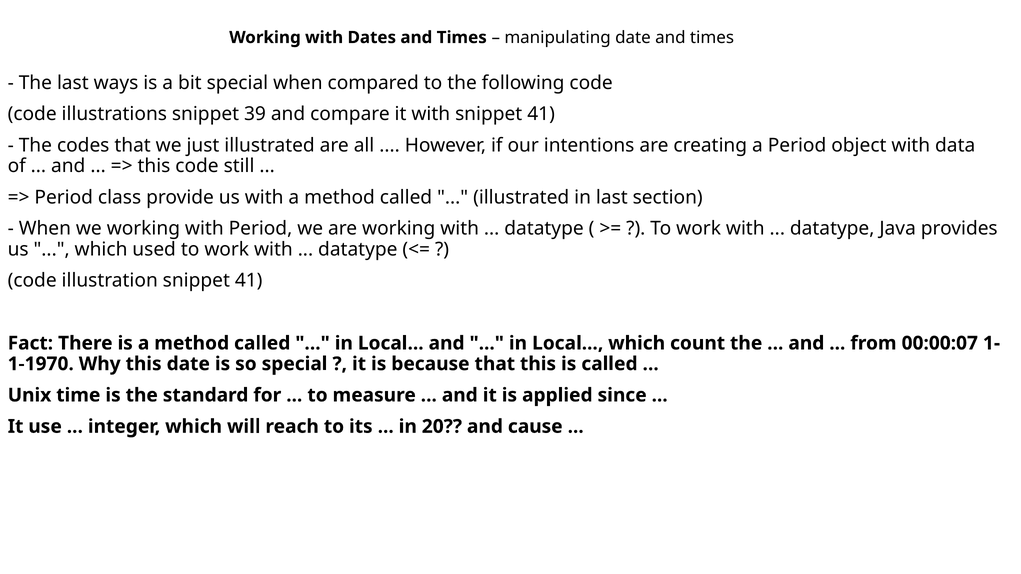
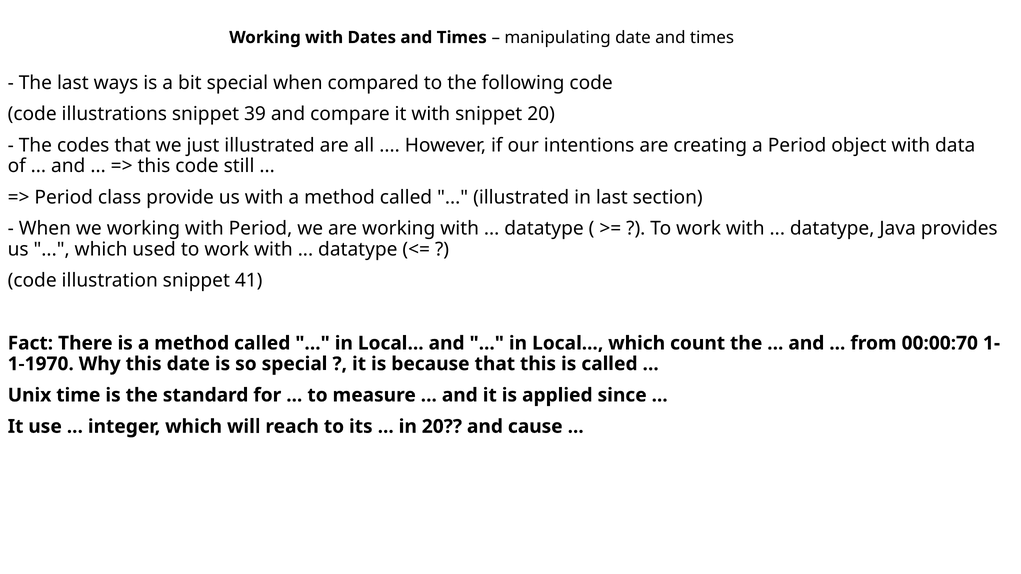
with snippet 41: 41 -> 20
00:00:07: 00:00:07 -> 00:00:70
